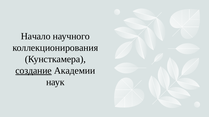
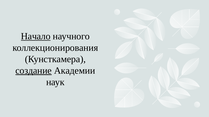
Начало underline: none -> present
